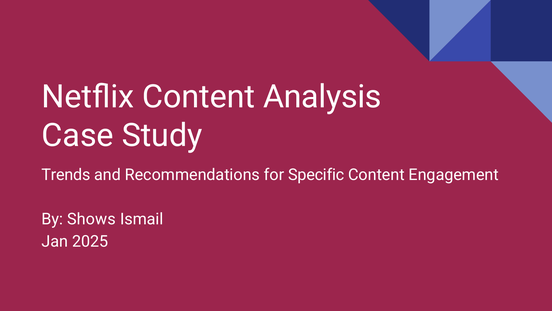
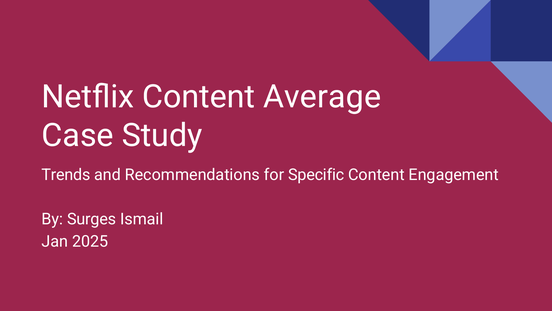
Analysis: Analysis -> Average
Shows: Shows -> Surges
